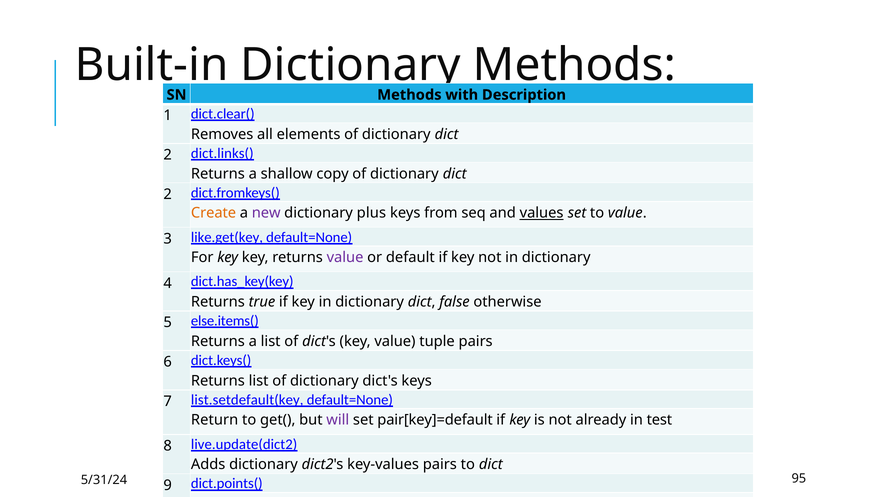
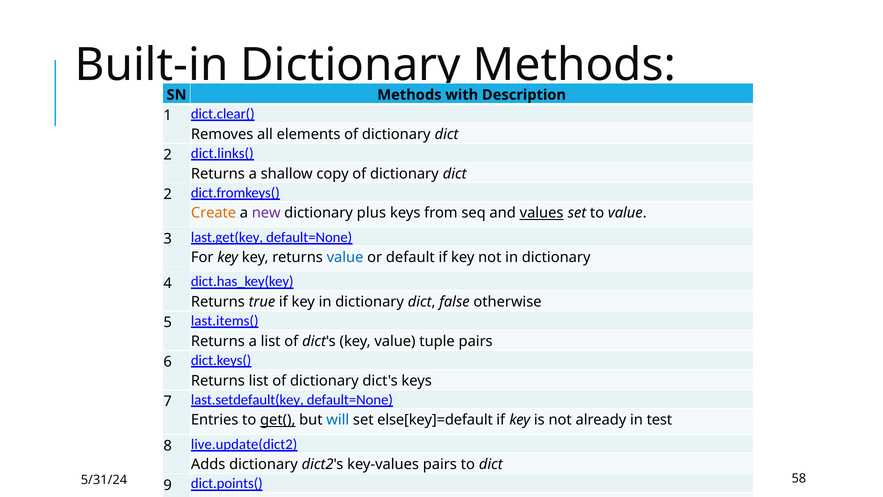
like.get(key: like.get(key -> last.get(key
value at (345, 257) colour: purple -> blue
else.items(: else.items( -> last.items(
list.setdefault(key: list.setdefault(key -> last.setdefault(key
Return: Return -> Entries
get( underline: none -> present
will colour: purple -> blue
pair[key]=default: pair[key]=default -> else[key]=default
95: 95 -> 58
